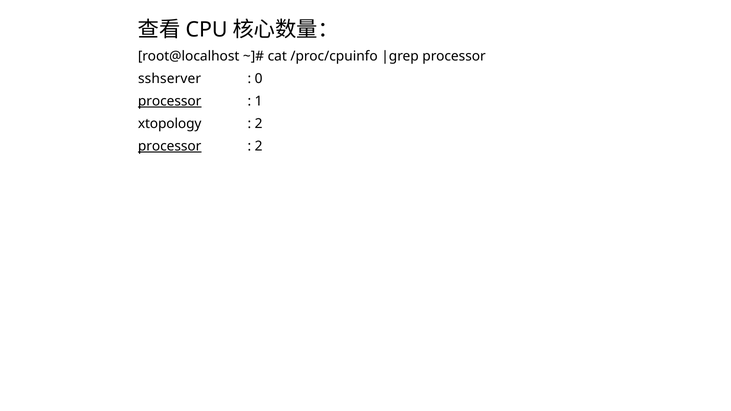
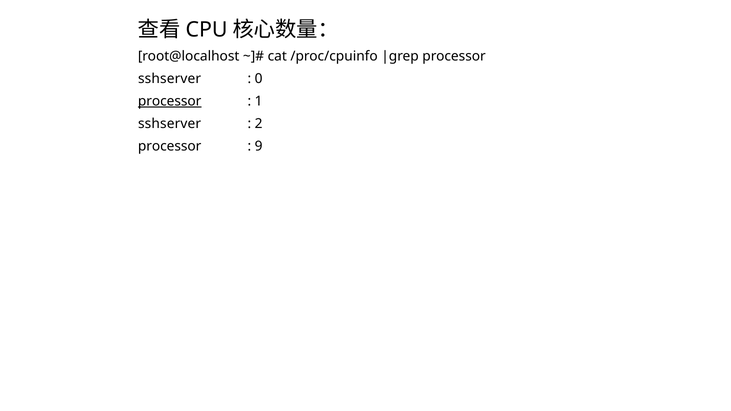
xtopology at (170, 124): xtopology -> sshserver
processor at (170, 146) underline: present -> none
2 at (259, 146): 2 -> 9
